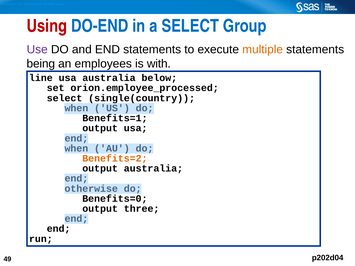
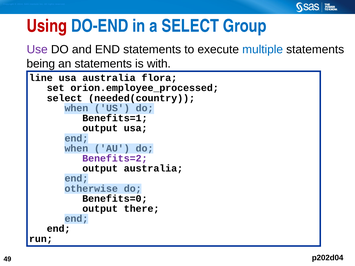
multiple colour: orange -> blue
an employees: employees -> statements
below: below -> flora
single(country: single(country -> needed(country
Benefits=2 colour: orange -> purple
three: three -> there
